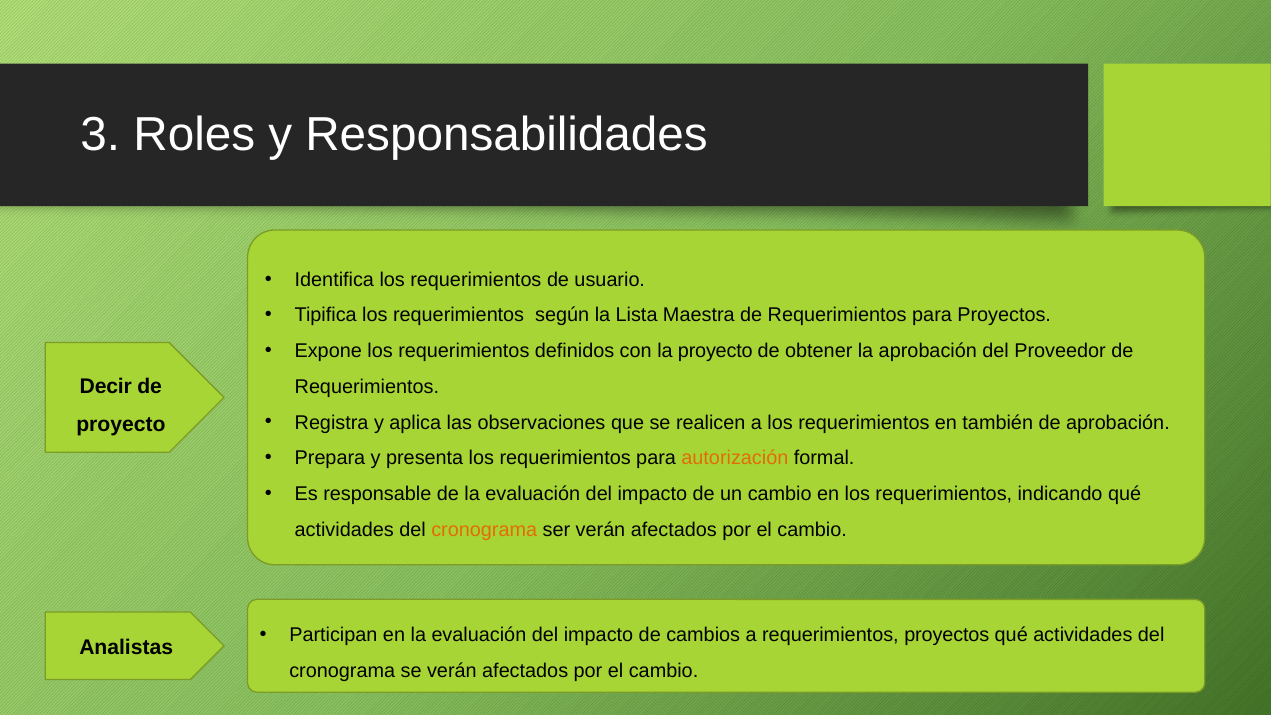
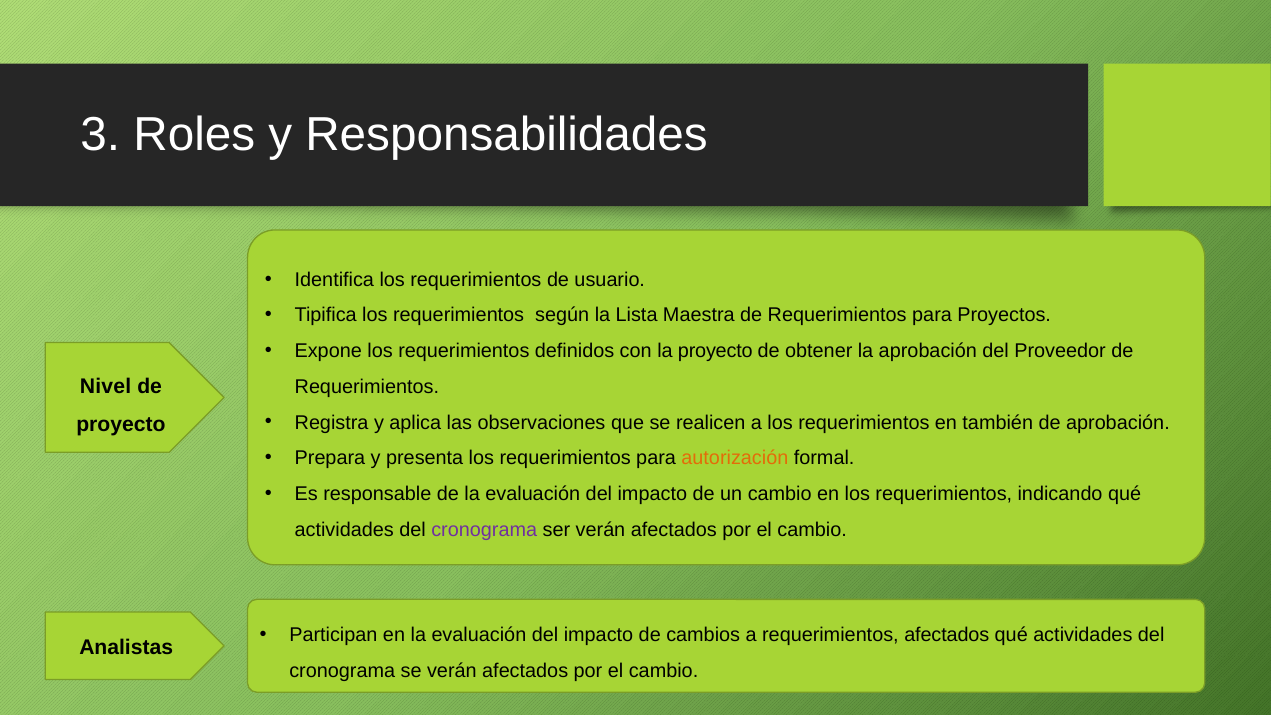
Decir: Decir -> Nivel
cronograma at (484, 530) colour: orange -> purple
requerimientos proyectos: proyectos -> afectados
